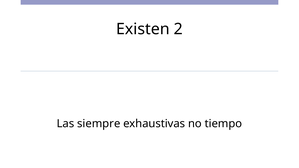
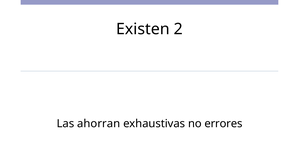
siempre: siempre -> ahorran
tiempo: tiempo -> errores
